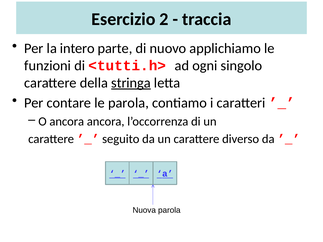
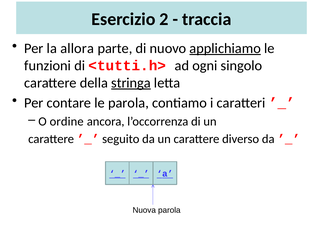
intero: intero -> allora
applichiamo underline: none -> present
O ancora: ancora -> ordine
